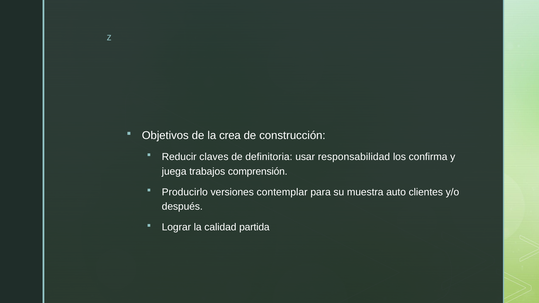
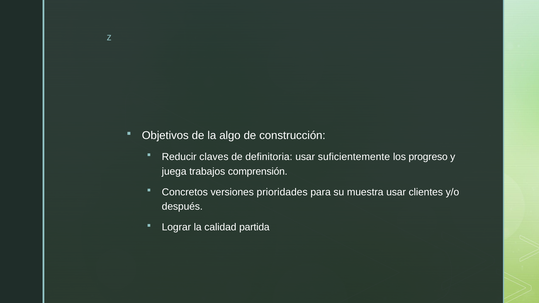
crea: crea -> algo
responsabilidad: responsabilidad -> suficientemente
confirma: confirma -> progreso
Producirlo: Producirlo -> Concretos
contemplar: contemplar -> prioridades
muestra auto: auto -> usar
